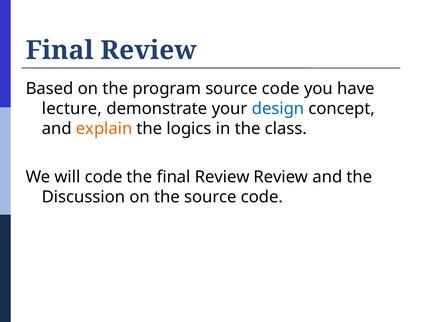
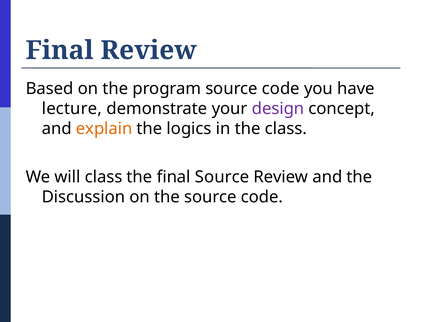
design colour: blue -> purple
will code: code -> class
the final Review: Review -> Source
